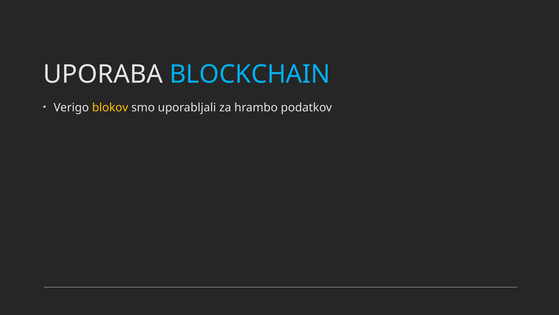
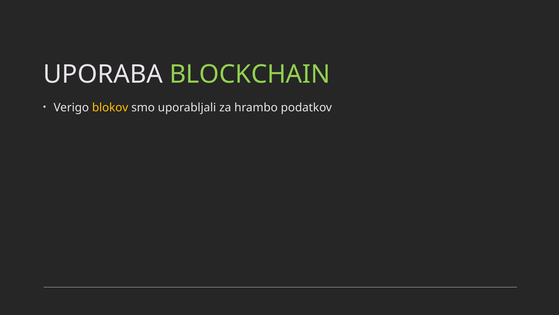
BLOCKCHAIN colour: light blue -> light green
